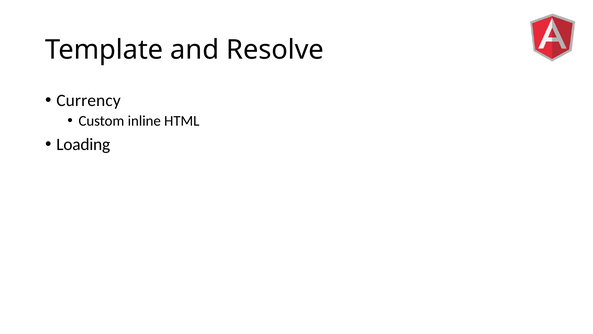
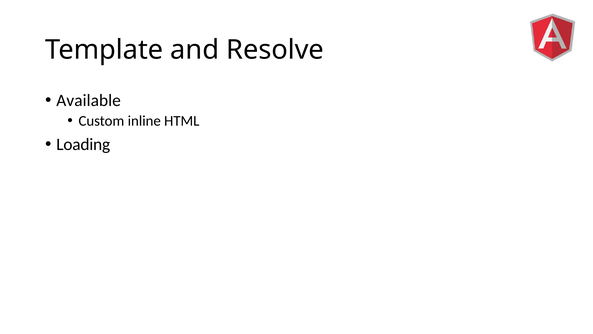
Currency: Currency -> Available
